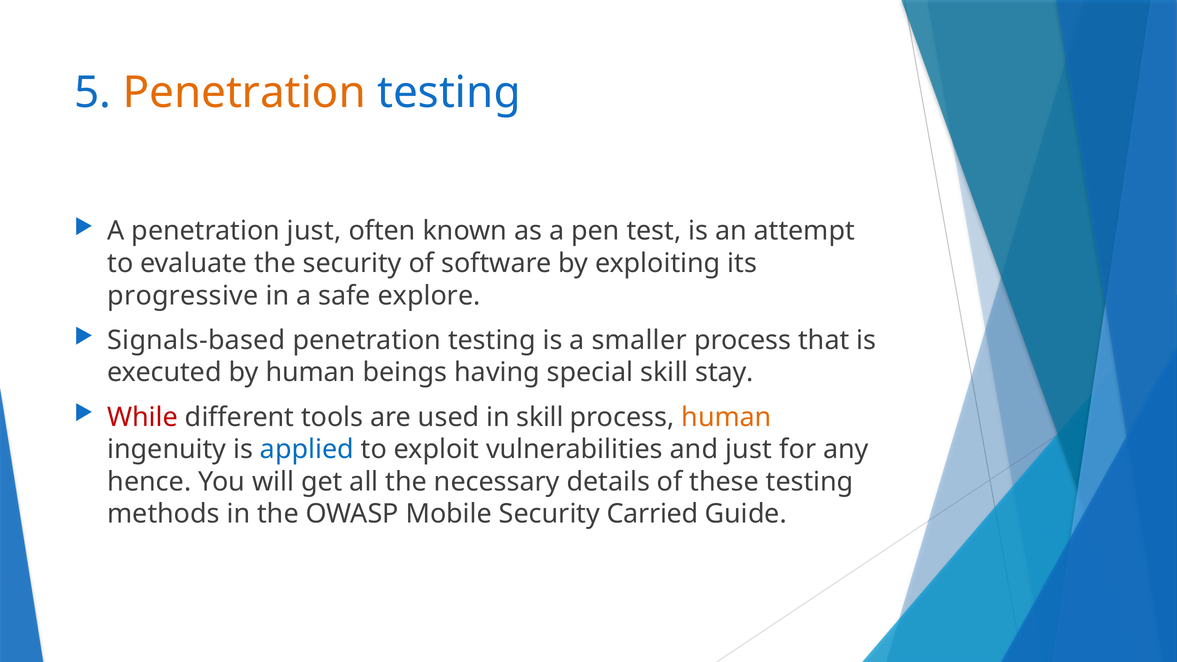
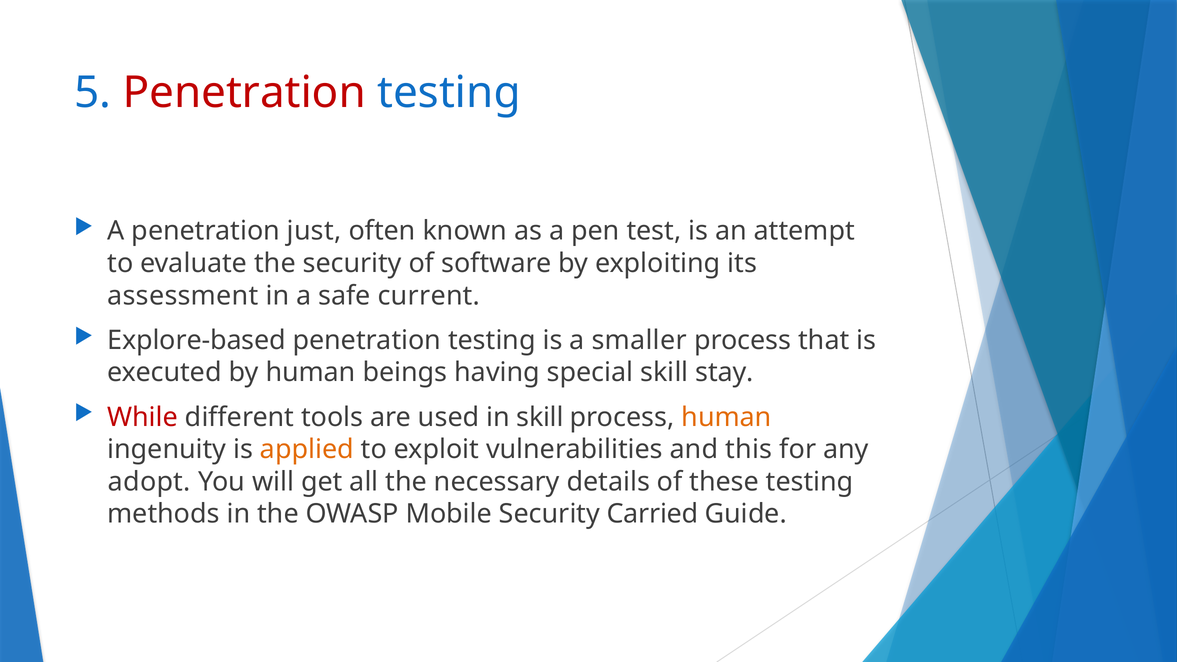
Penetration at (244, 93) colour: orange -> red
progressive: progressive -> assessment
explore: explore -> current
Signals-based: Signals-based -> Explore-based
applied colour: blue -> orange
and just: just -> this
hence: hence -> adopt
